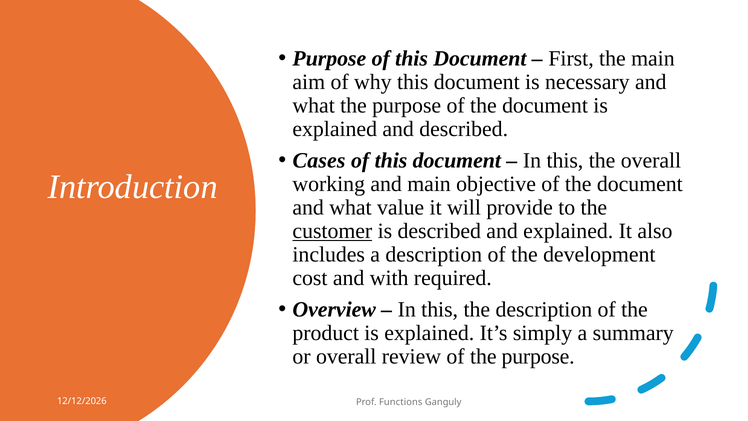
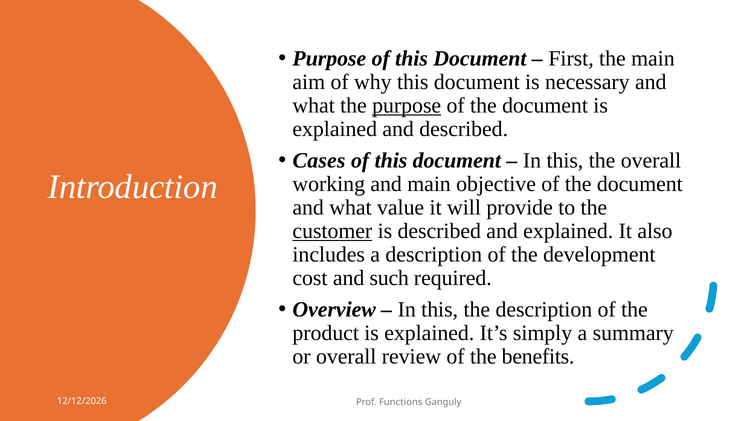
purpose at (407, 106) underline: none -> present
with: with -> such
of the purpose: purpose -> benefits
